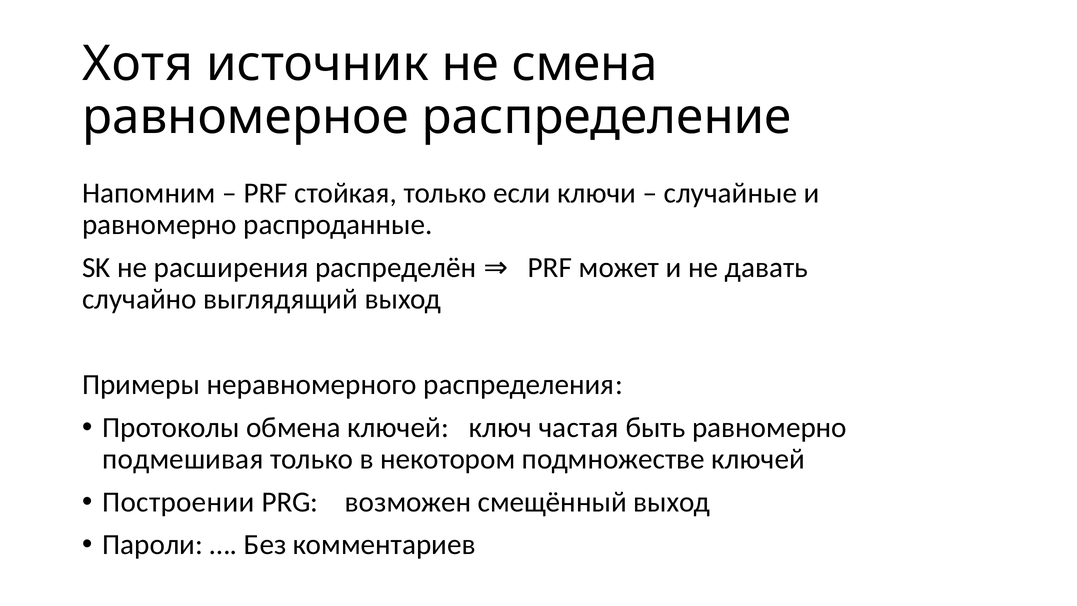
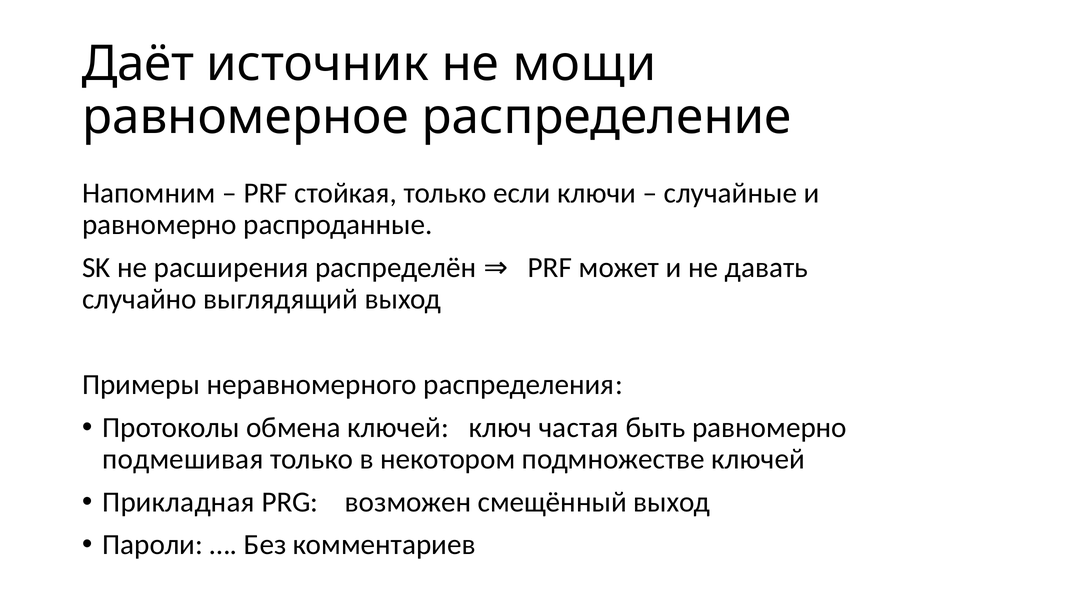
Хотя: Хотя -> Даёт
смена: смена -> мощи
Построении: Построении -> Прикладная
